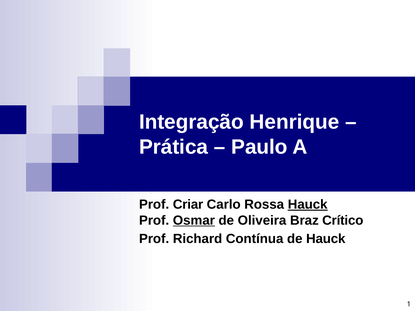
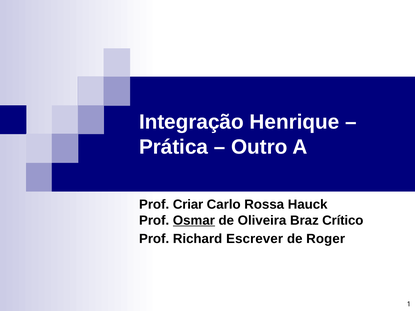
Paulo: Paulo -> Outro
Hauck at (308, 205) underline: present -> none
Contínua: Contínua -> Escrever
de Hauck: Hauck -> Roger
